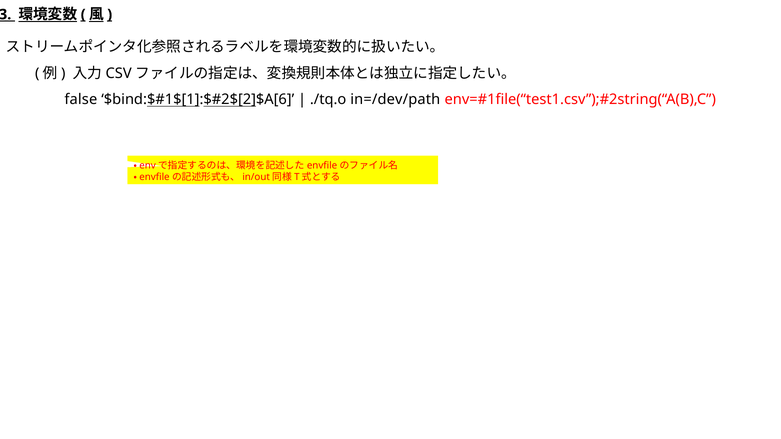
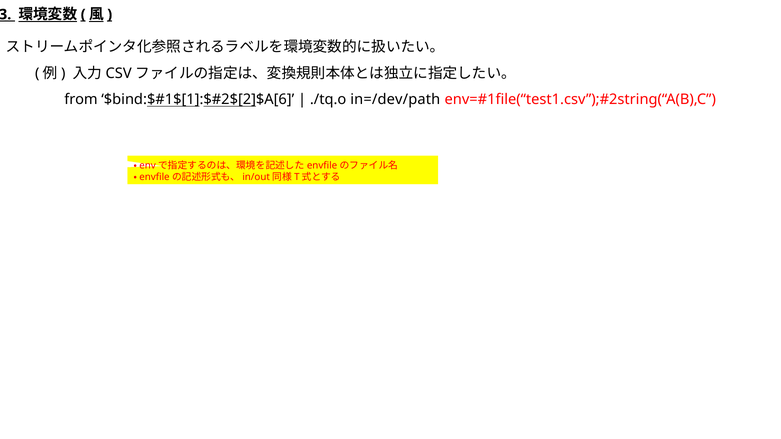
false: false -> from
